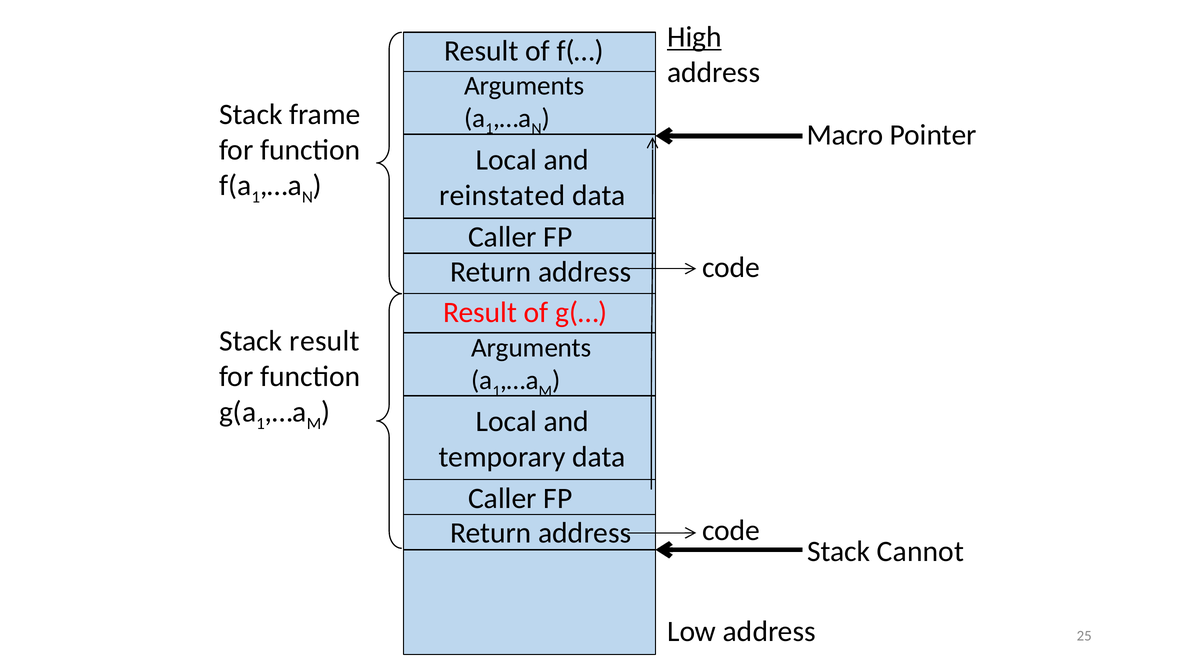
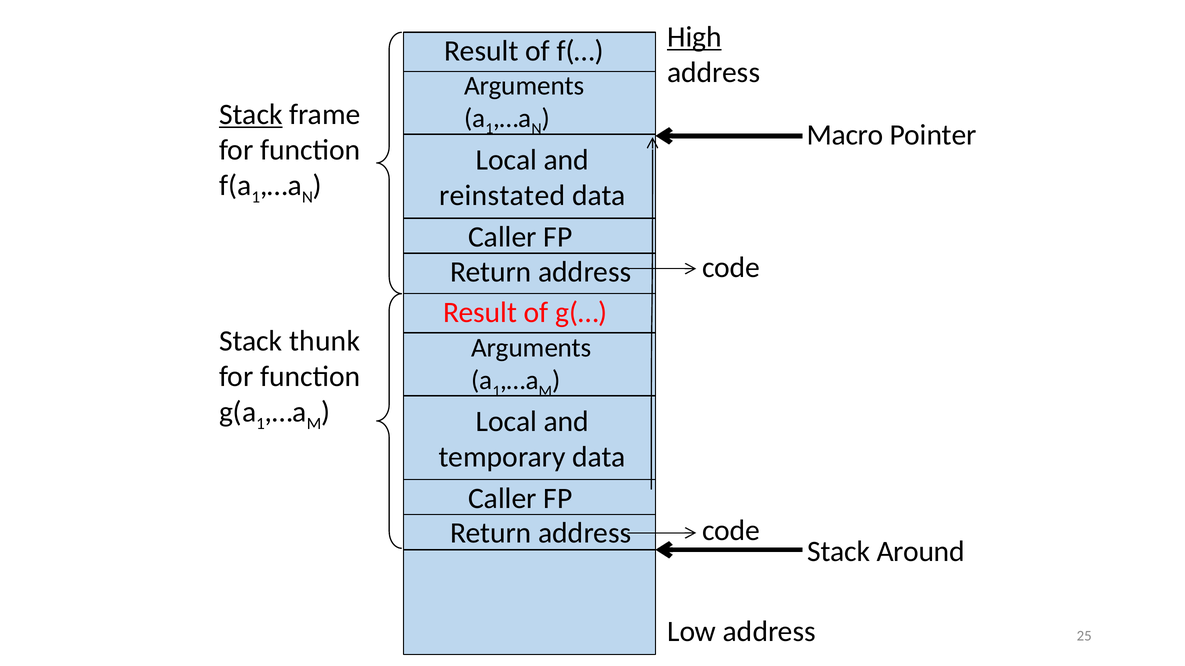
Stack at (251, 115) underline: none -> present
Stack result: result -> thunk
Cannot: Cannot -> Around
